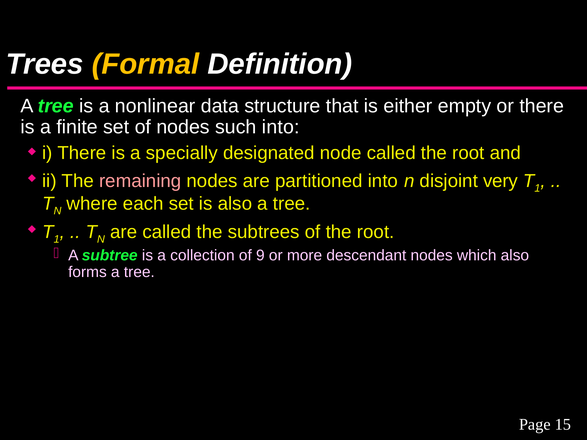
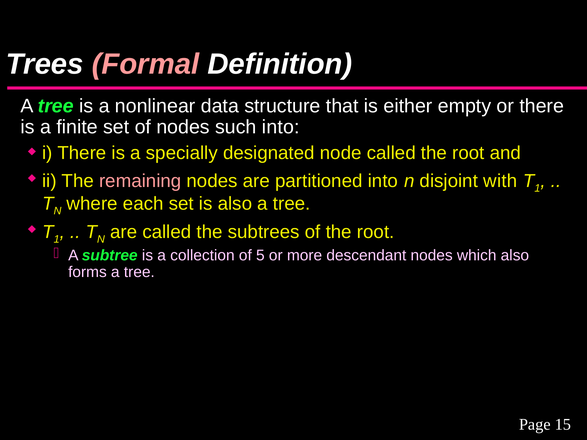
Formal colour: yellow -> pink
very: very -> with
9: 9 -> 5
